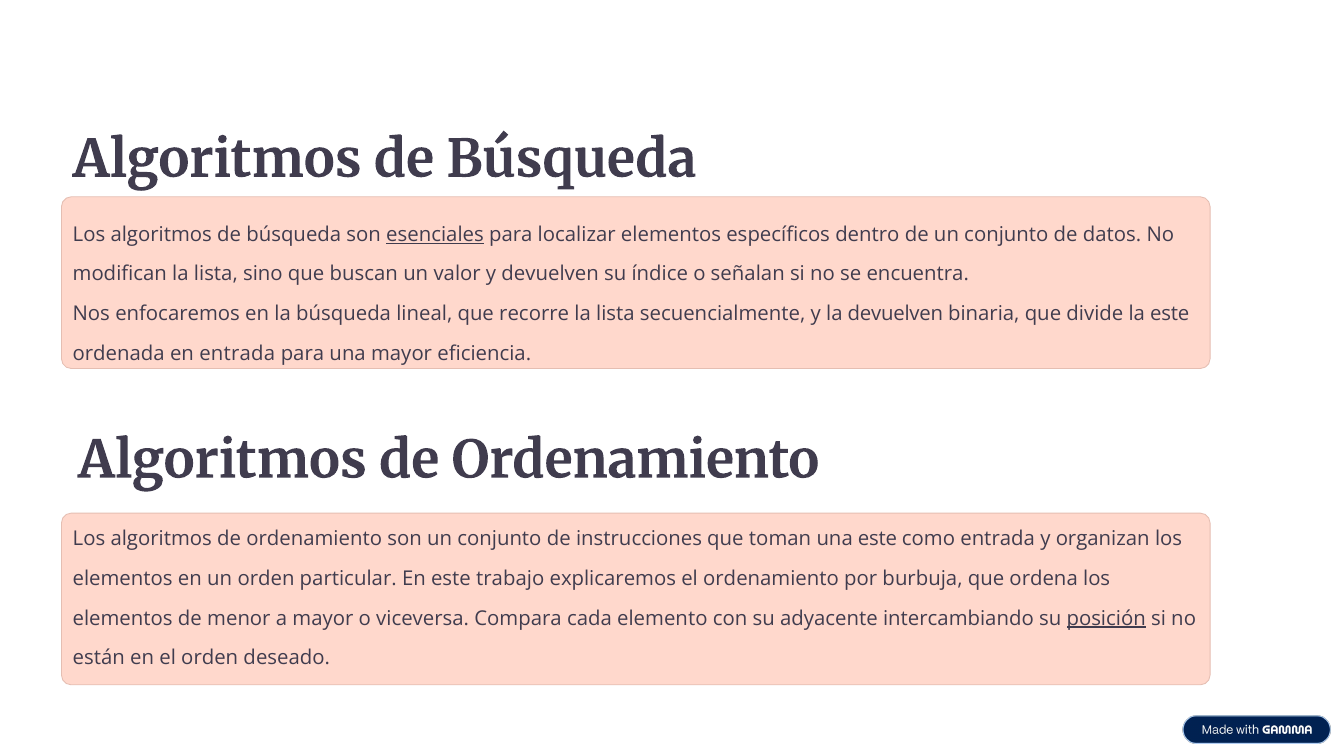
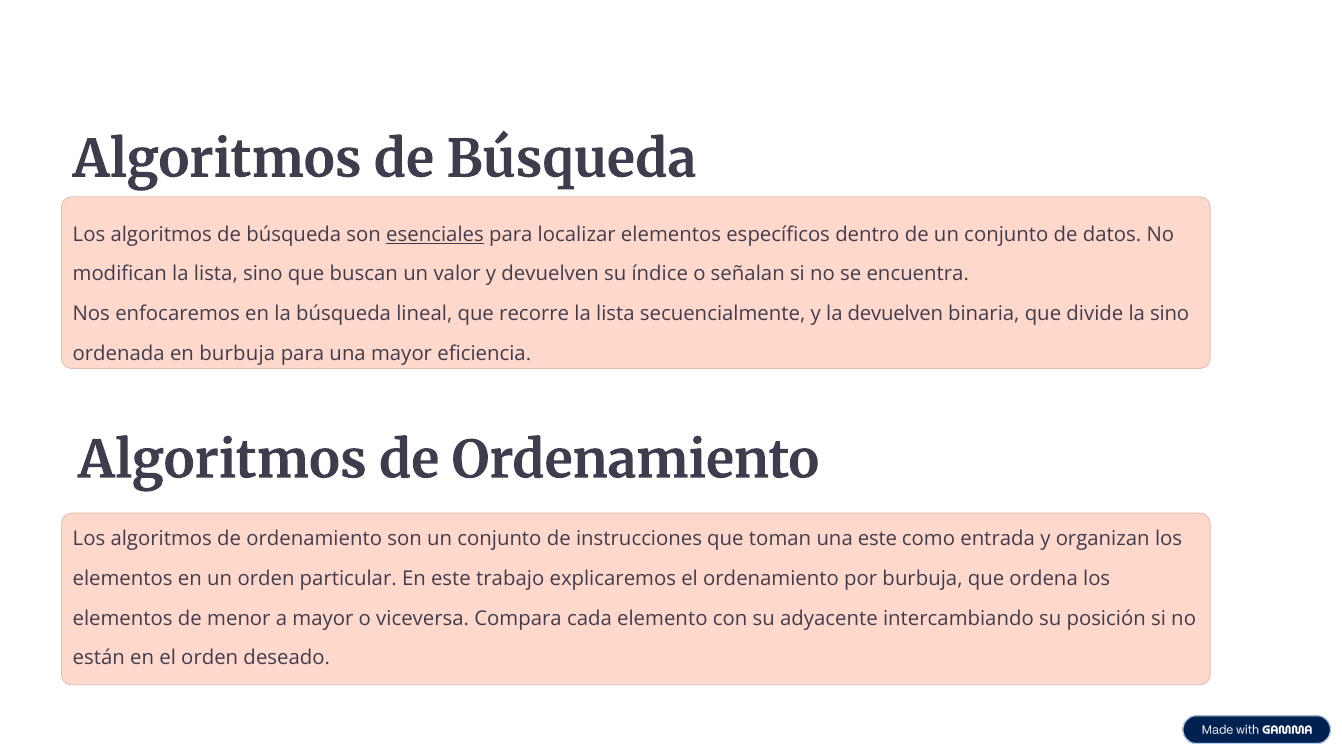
la este: este -> sino
en entrada: entrada -> burbuja
posición underline: present -> none
